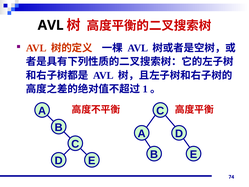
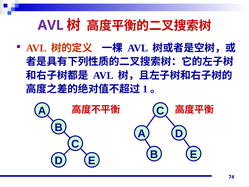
AVL at (51, 25) colour: black -> purple
